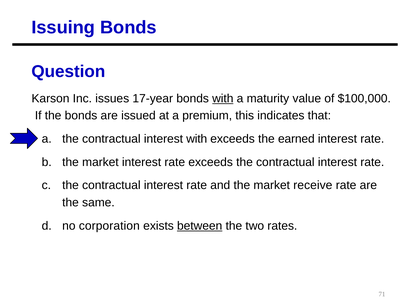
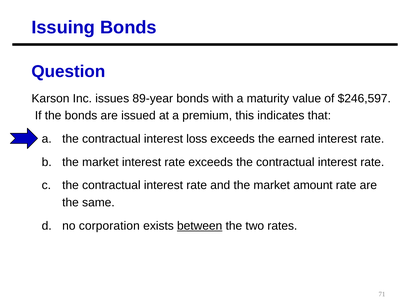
17-year: 17-year -> 89-year
with at (223, 98) underline: present -> none
$100,000: $100,000 -> $246,597
interest with: with -> loss
receive: receive -> amount
